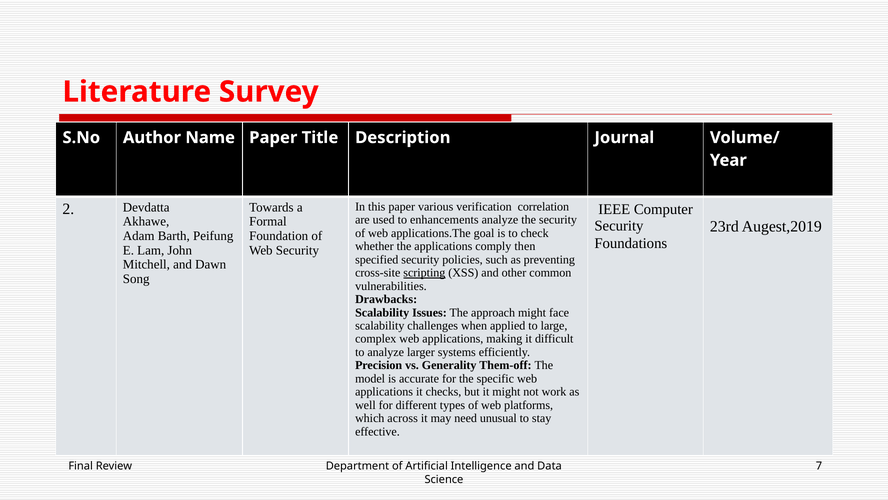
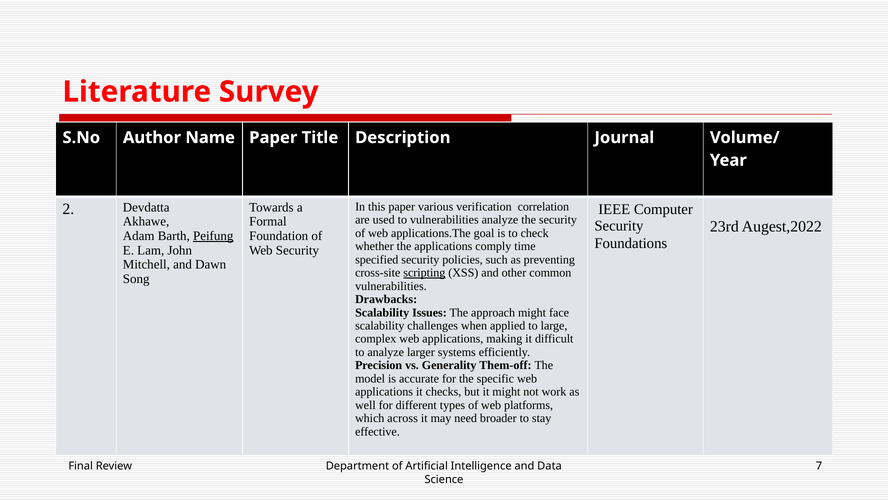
to enhancements: enhancements -> vulnerabilities
Augest,2019: Augest,2019 -> Augest,2022
Peifung underline: none -> present
then: then -> time
unusual: unusual -> broader
